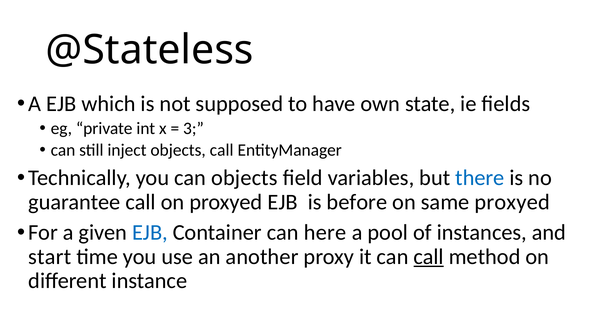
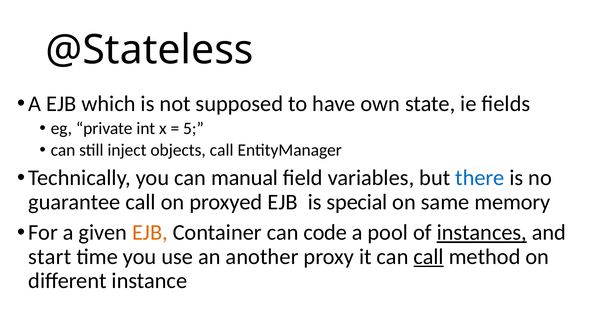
3: 3 -> 5
can objects: objects -> manual
before: before -> special
same proxyed: proxyed -> memory
EJB at (150, 232) colour: blue -> orange
here: here -> code
instances underline: none -> present
